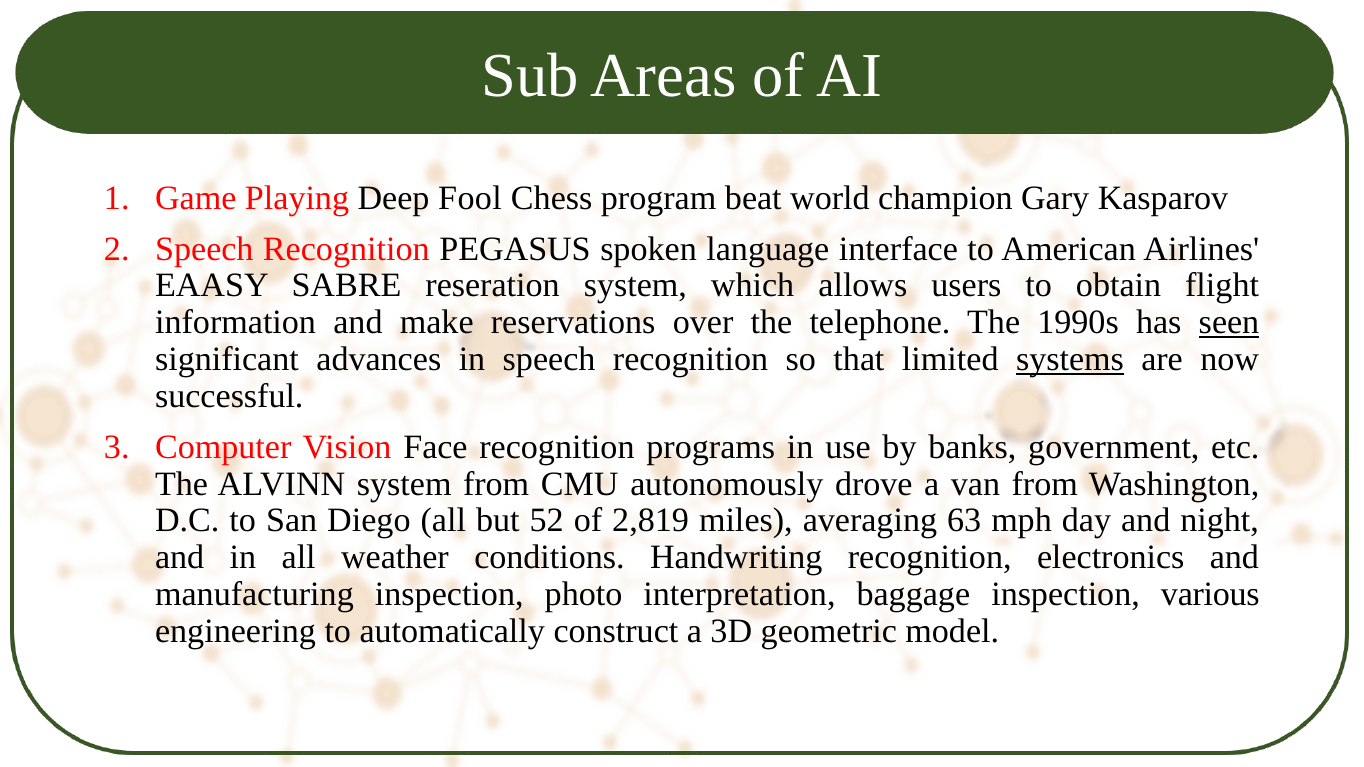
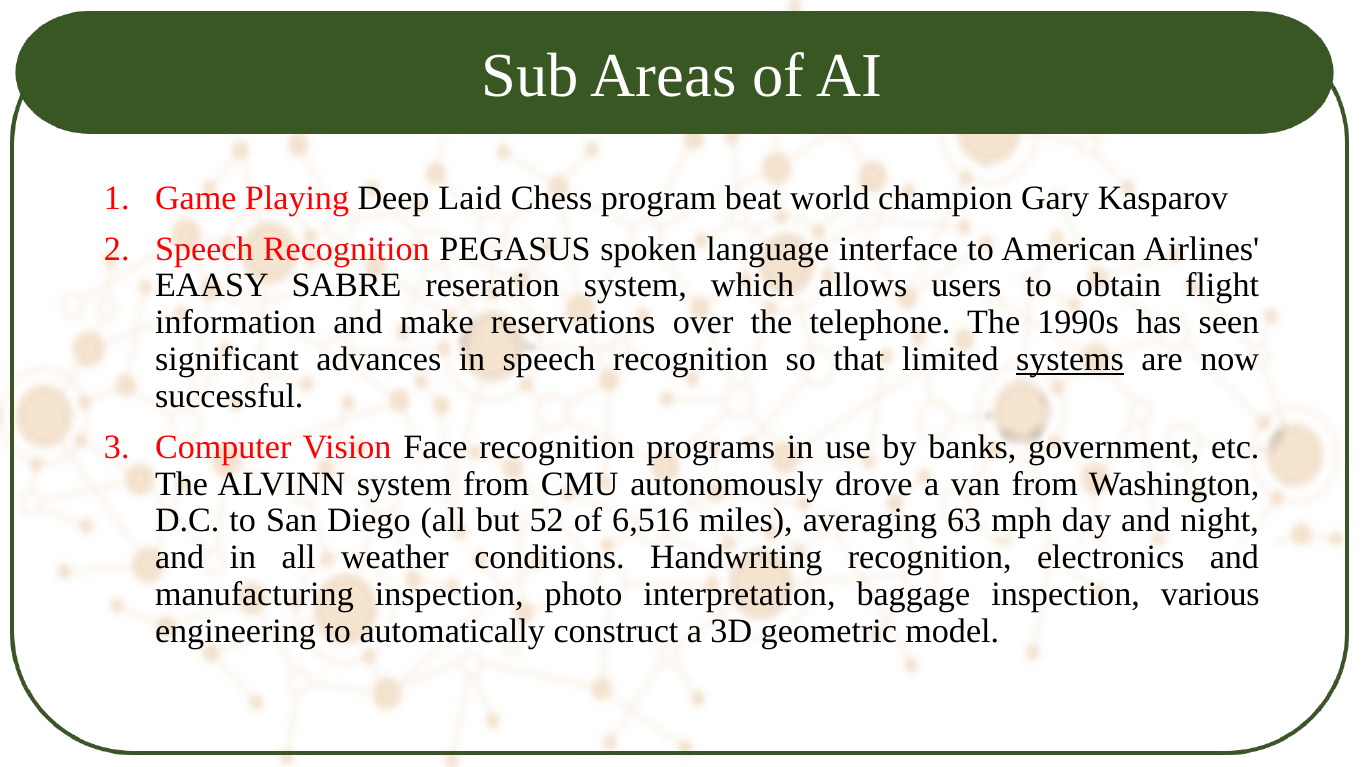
Fool: Fool -> Laid
seen underline: present -> none
2,819: 2,819 -> 6,516
